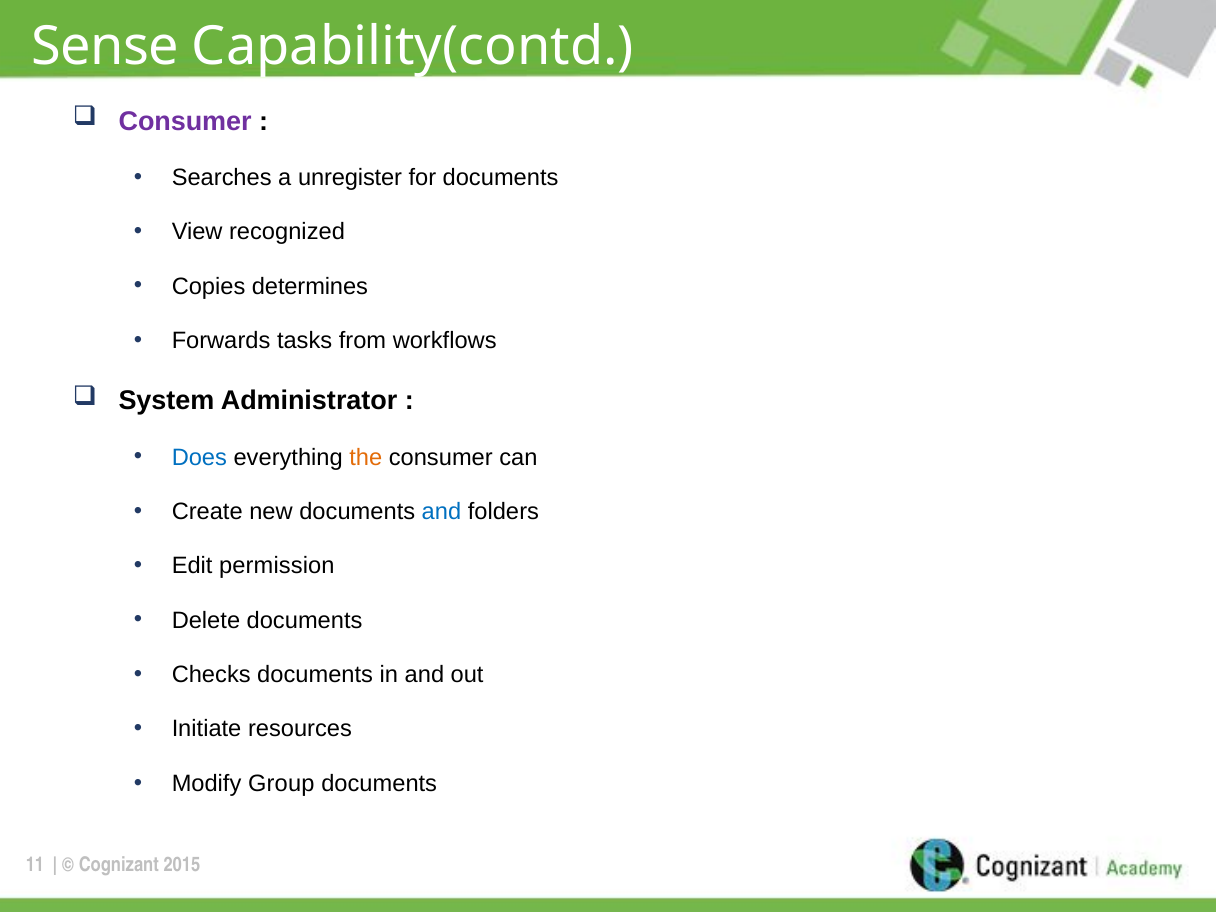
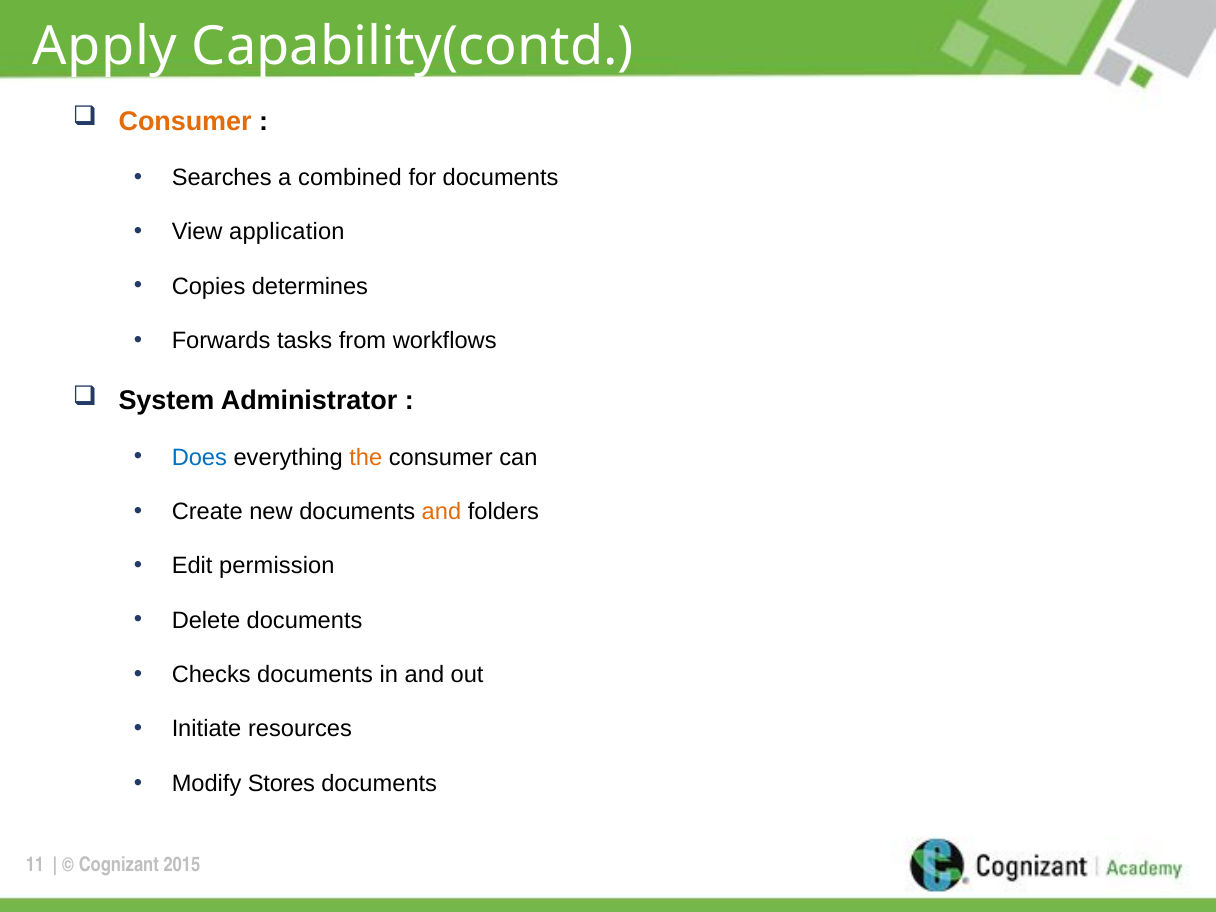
Sense: Sense -> Apply
Consumer at (185, 121) colour: purple -> orange
unregister: unregister -> combined
recognized: recognized -> application
and at (441, 512) colour: blue -> orange
Group: Group -> Stores
